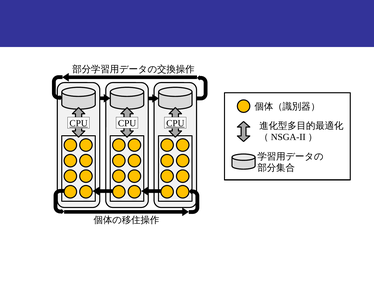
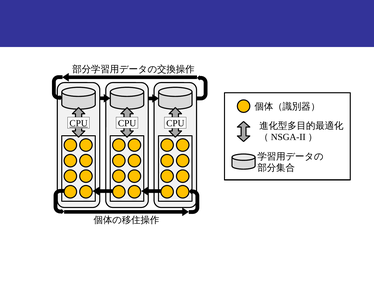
CPU at (175, 123) underline: present -> none
